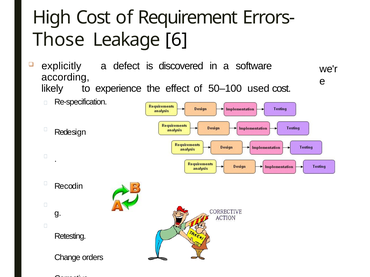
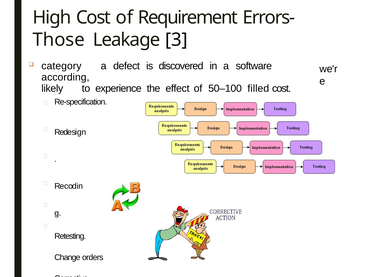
6: 6 -> 3
explicitly: explicitly -> category
used: used -> filled
